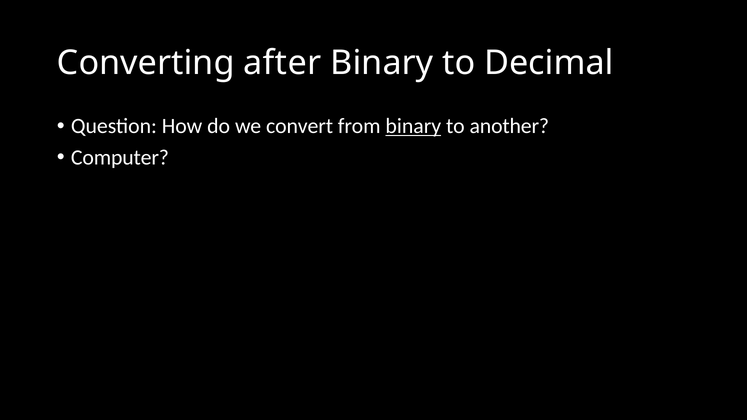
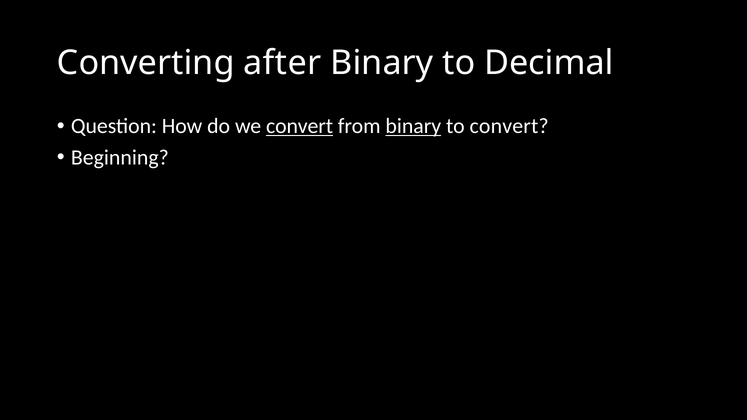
convert at (300, 126) underline: none -> present
to another: another -> convert
Computer: Computer -> Beginning
